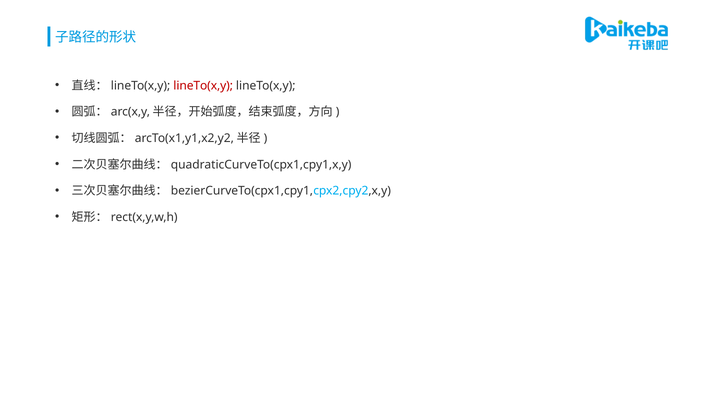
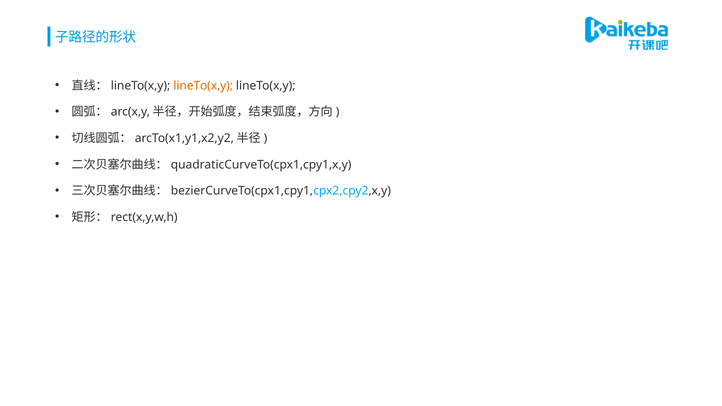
lineTo(x,y at (203, 86) colour: red -> orange
